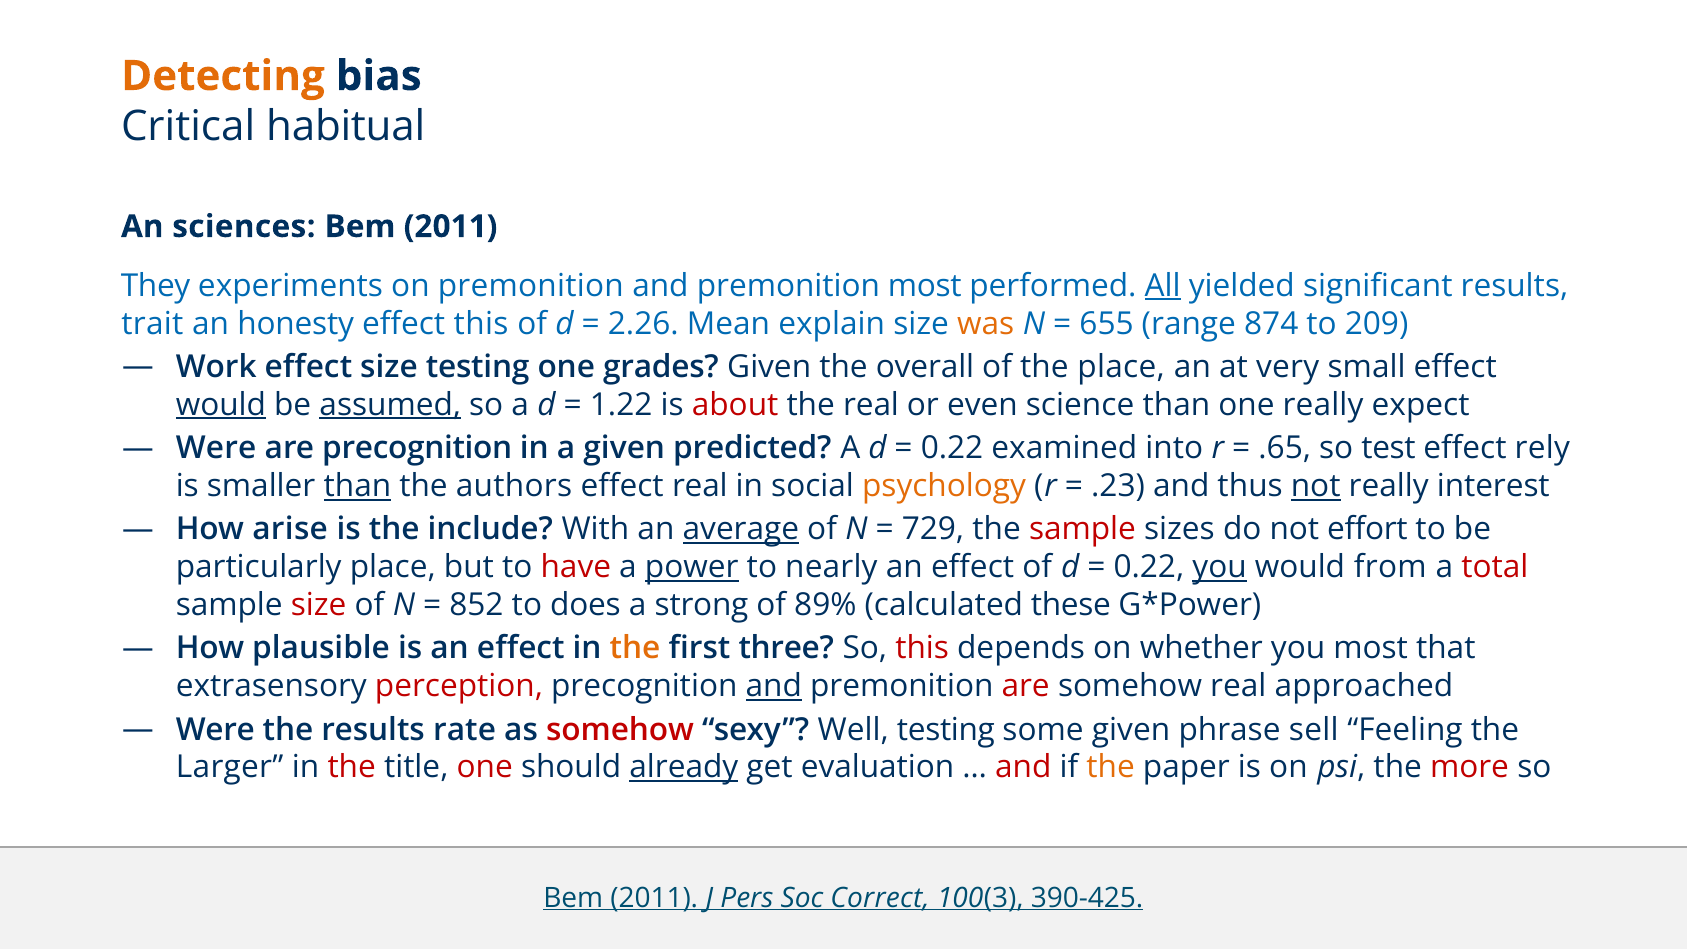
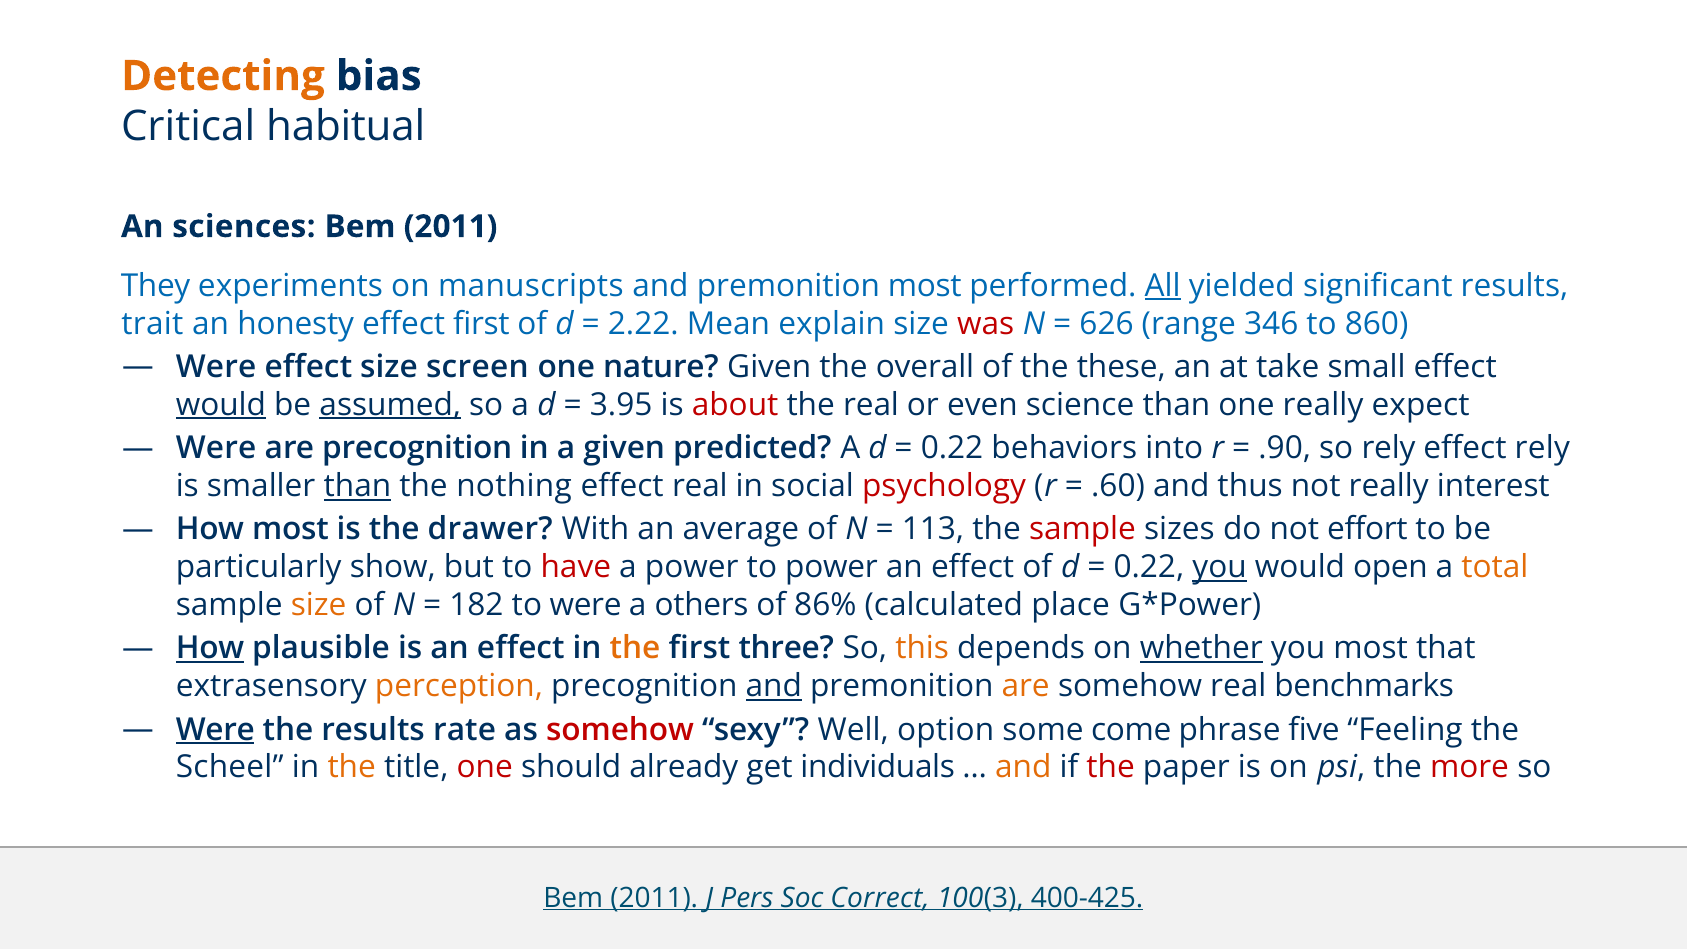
on premonition: premonition -> manuscripts
effect this: this -> first
2.26: 2.26 -> 2.22
was colour: orange -> red
655: 655 -> 626
874: 874 -> 346
209: 209 -> 860
Work at (216, 367): Work -> Were
size testing: testing -> screen
grades: grades -> nature
the place: place -> these
very: very -> take
1.22: 1.22 -> 3.95
examined: examined -> behaviors
.65: .65 -> .90
so test: test -> rely
authors: authors -> nothing
psychology colour: orange -> red
.23: .23 -> .60
not at (1316, 486) underline: present -> none
How arise: arise -> most
include: include -> drawer
average underline: present -> none
729: 729 -> 113
particularly place: place -> show
power at (692, 567) underline: present -> none
to nearly: nearly -> power
from: from -> open
total colour: red -> orange
size at (319, 605) colour: red -> orange
852: 852 -> 182
to does: does -> were
strong: strong -> others
89%: 89% -> 86%
these: these -> place
How at (210, 648) underline: none -> present
this at (922, 648) colour: red -> orange
whether underline: none -> present
perception colour: red -> orange
are at (1026, 686) colour: red -> orange
approached: approached -> benchmarks
Were at (215, 730) underline: none -> present
Well testing: testing -> option
some given: given -> come
sell: sell -> five
Larger: Larger -> Scheel
the at (352, 767) colour: red -> orange
already underline: present -> none
evaluation: evaluation -> individuals
and at (1023, 767) colour: red -> orange
the at (1111, 767) colour: orange -> red
390-425: 390-425 -> 400-425
